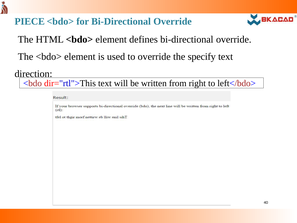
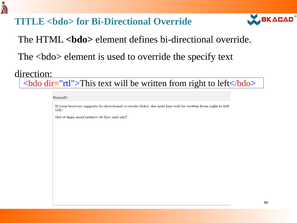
PIECE: PIECE -> TITLE
